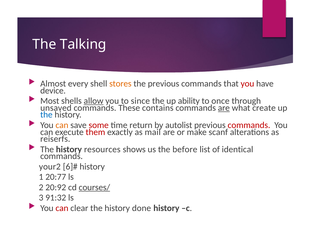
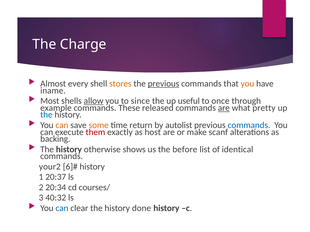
Talking: Talking -> Charge
previous at (164, 84) underline: none -> present
you at (247, 84) colour: red -> orange
device: device -> iname
ability: ability -> useful
unsaved: unsaved -> example
contains: contains -> released
create: create -> pretty
some colour: red -> orange
commands at (249, 125) colour: red -> blue
mail: mail -> host
reiserfs: reiserfs -> backing
resources: resources -> otherwise
20:77: 20:77 -> 20:37
20:92: 20:92 -> 20:34
courses/ underline: present -> none
91:32: 91:32 -> 40:32
can at (62, 209) colour: red -> blue
